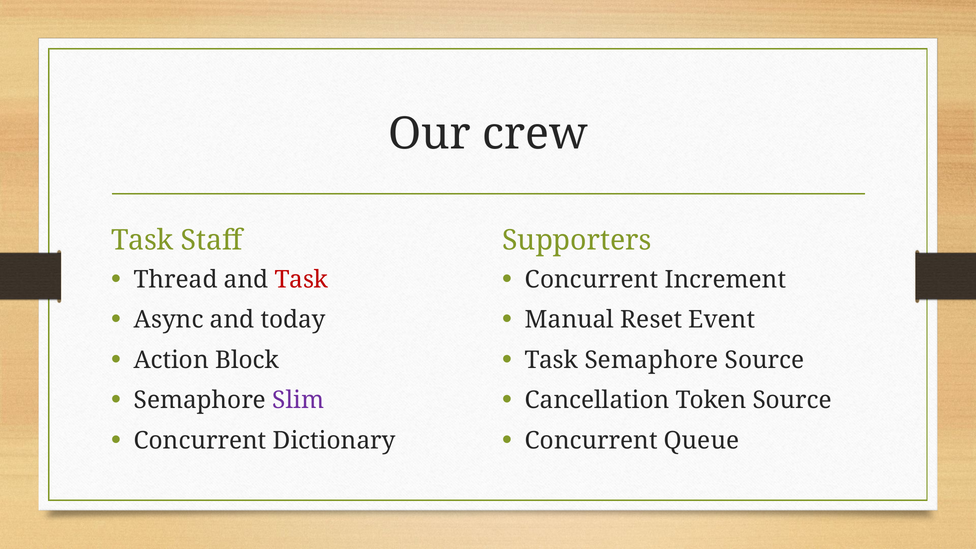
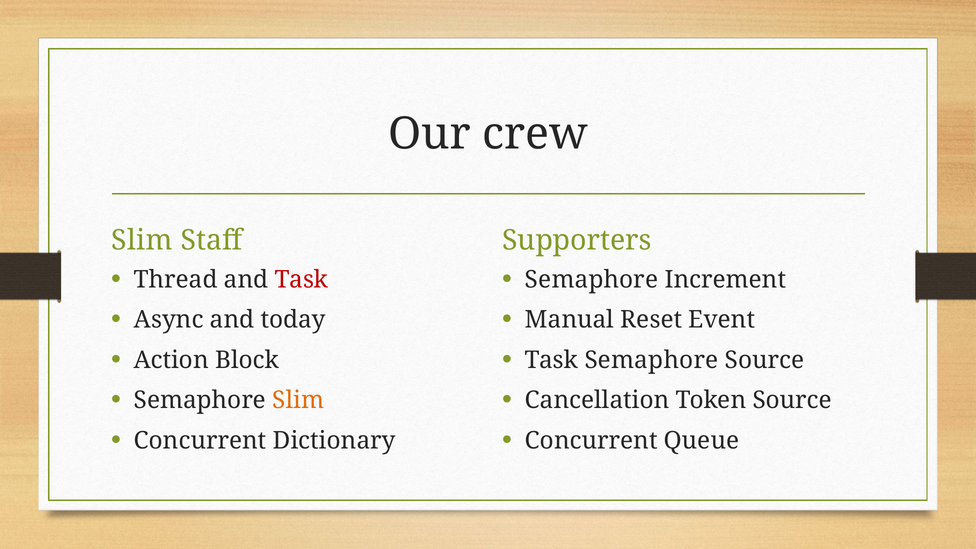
Task at (142, 240): Task -> Slim
Concurrent at (592, 280): Concurrent -> Semaphore
Slim at (298, 400) colour: purple -> orange
